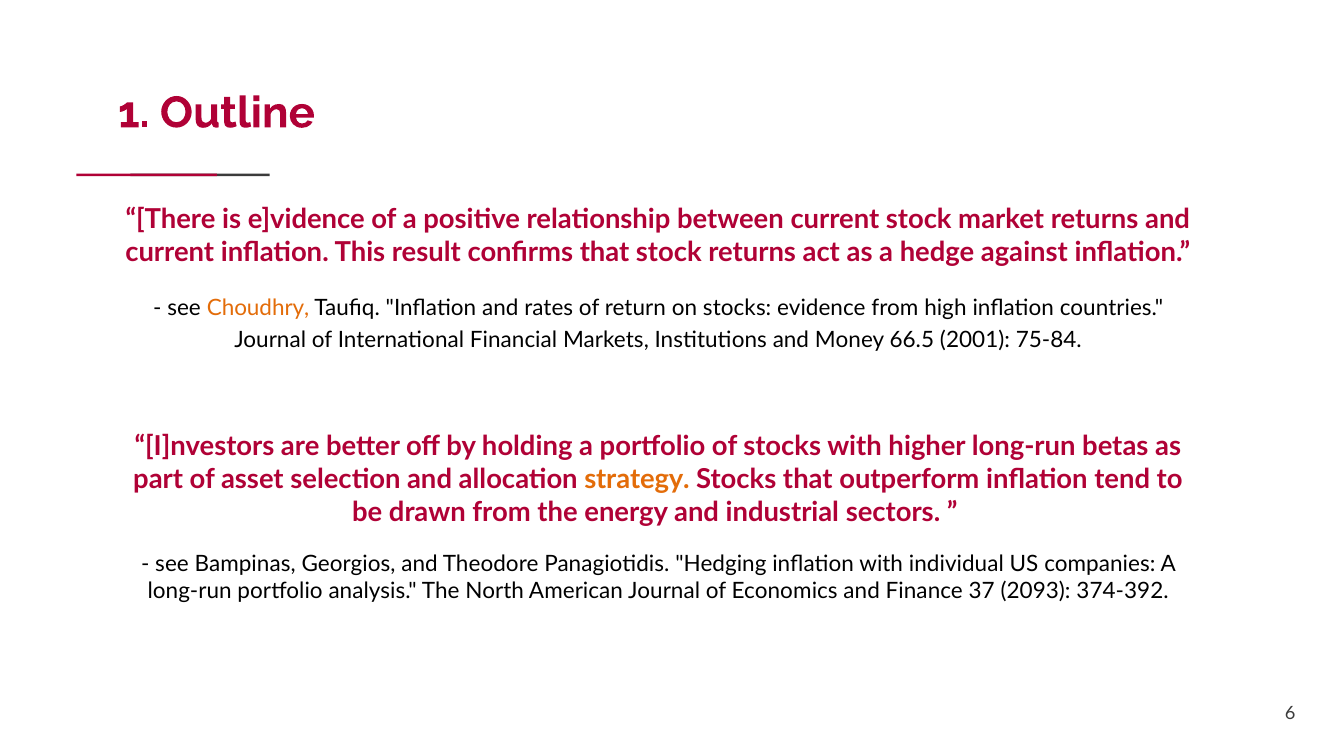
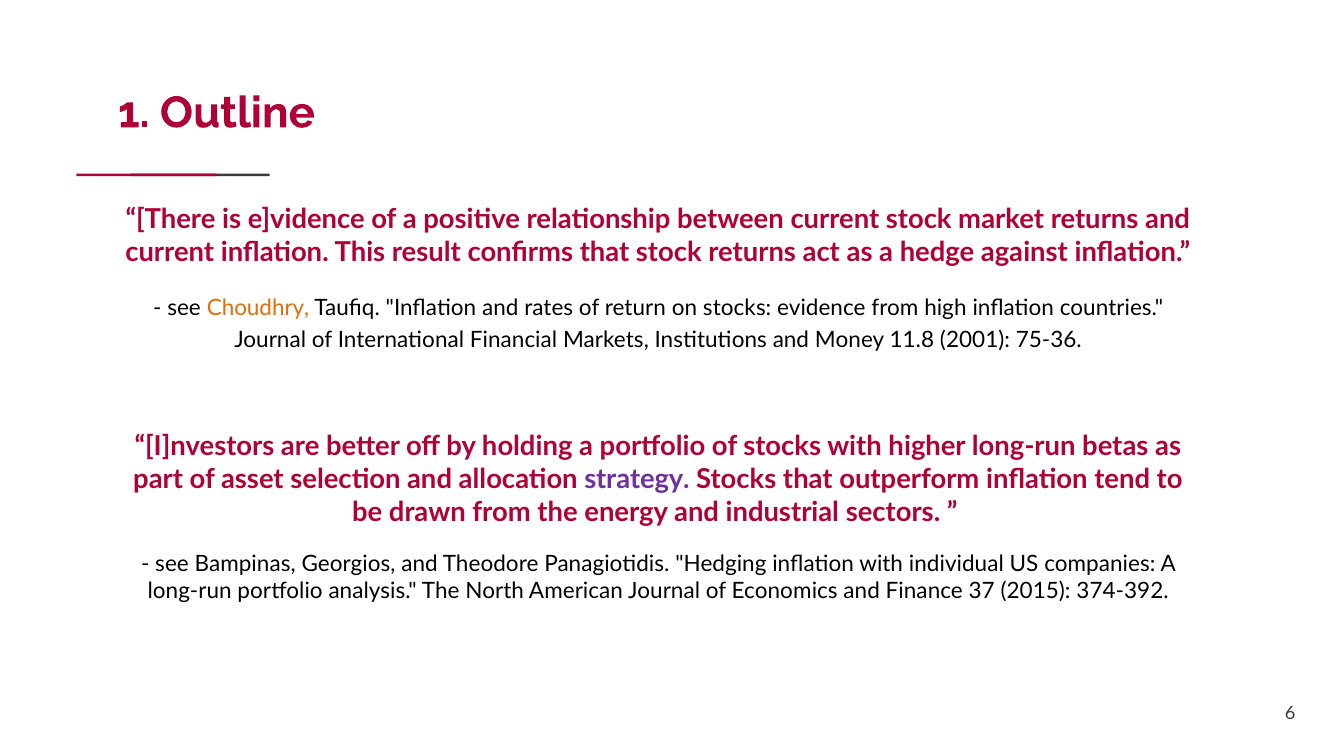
66.5: 66.5 -> 11.8
75-84: 75-84 -> 75-36
strategy colour: orange -> purple
2093: 2093 -> 2015
